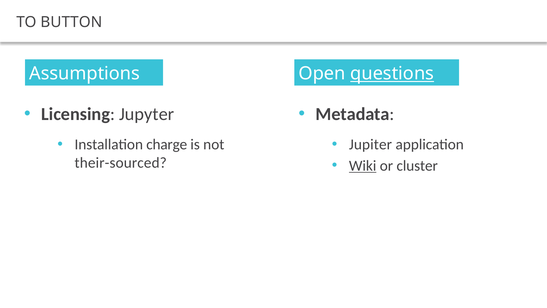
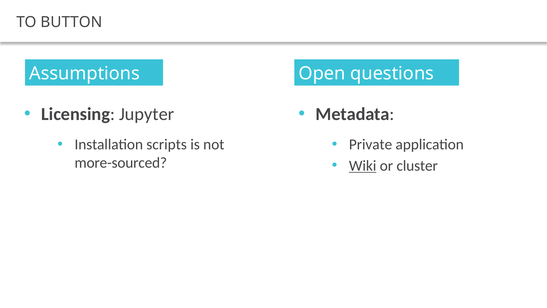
questions underline: present -> none
charge: charge -> scripts
Jupiter: Jupiter -> Private
their-sourced: their-sourced -> more-sourced
